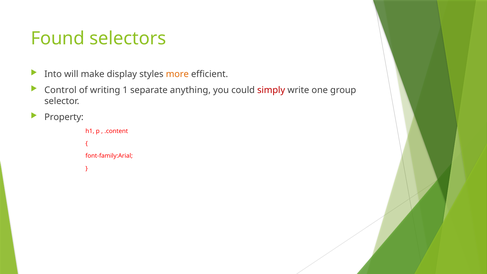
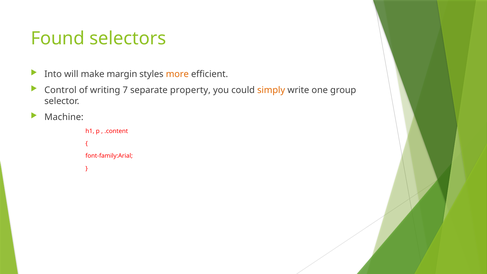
display: display -> margin
1: 1 -> 7
anything: anything -> property
simply colour: red -> orange
Property: Property -> Machine
